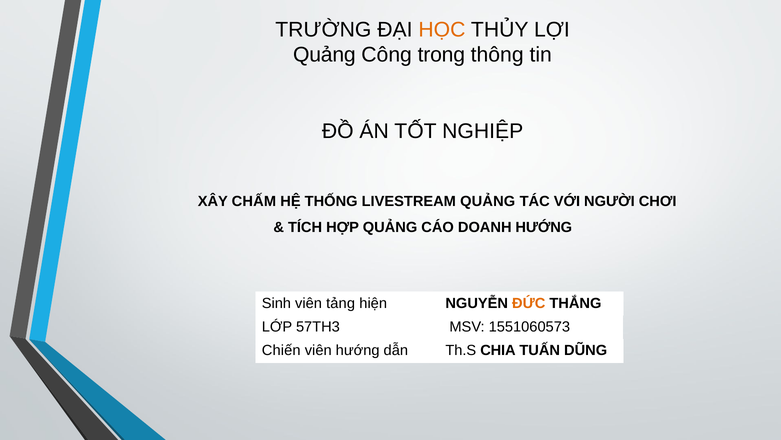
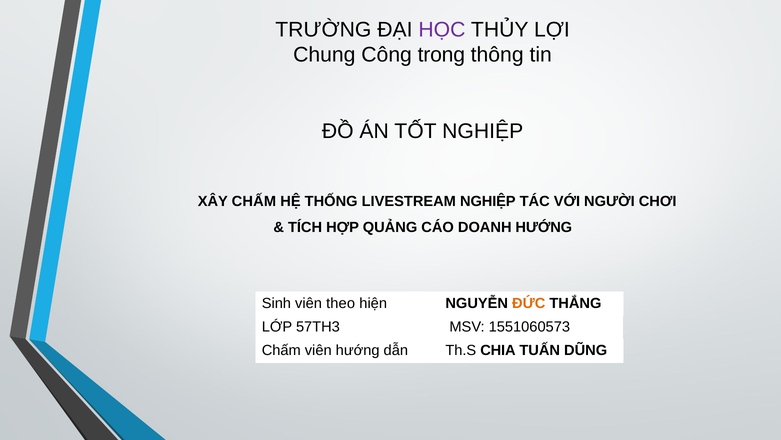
HỌC colour: orange -> purple
Quảng at (324, 55): Quảng -> Chung
LIVESTREAM QUẢNG: QUẢNG -> NGHIỆP
tảng: tảng -> theo
Chiến at (281, 350): Chiến -> Chấm
